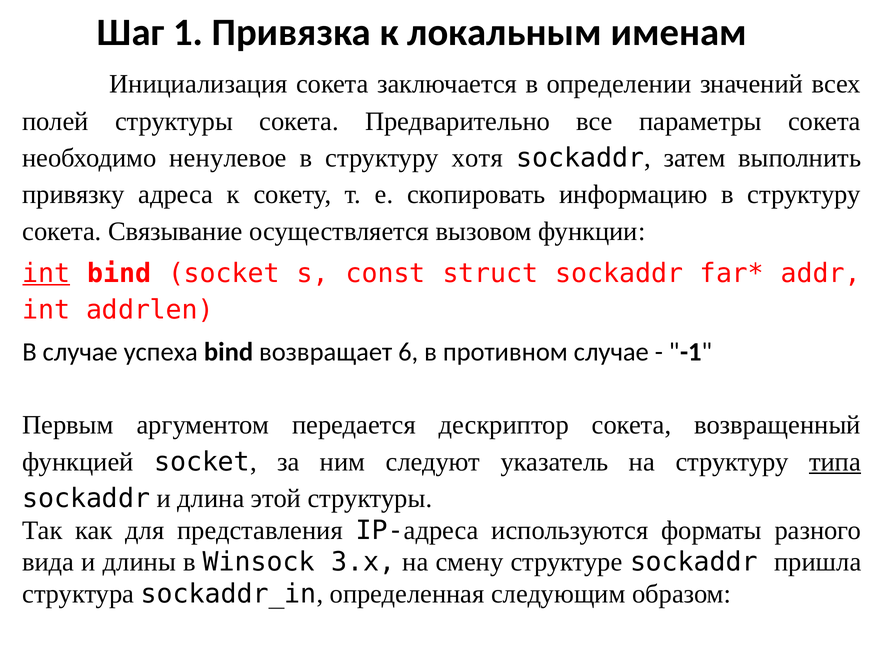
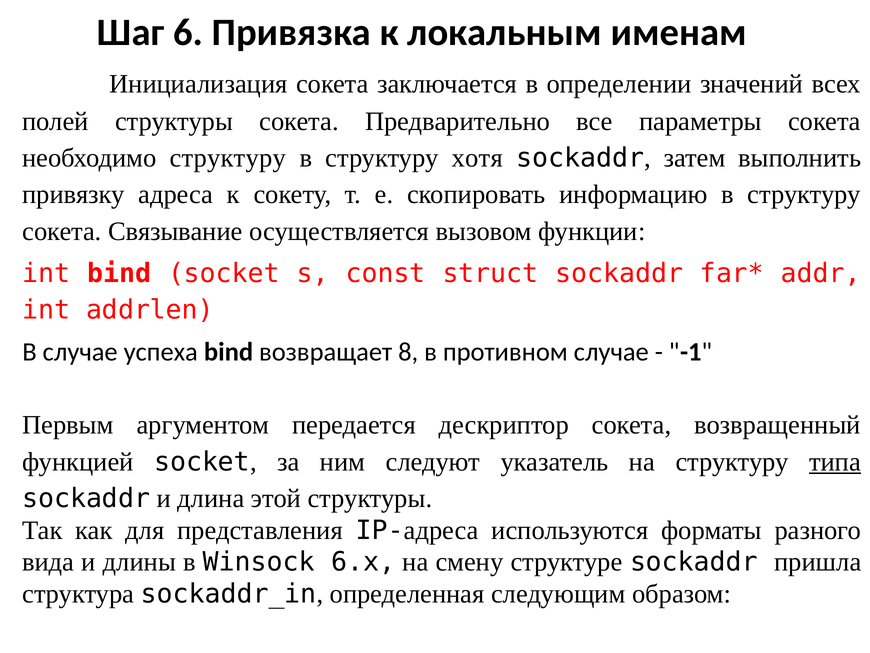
1: 1 -> 6
необходимо ненулевое: ненулевое -> структуру
int at (46, 273) underline: present -> none
6: 6 -> 8
3.x: 3.x -> 6.x
